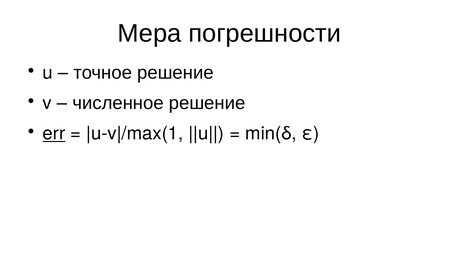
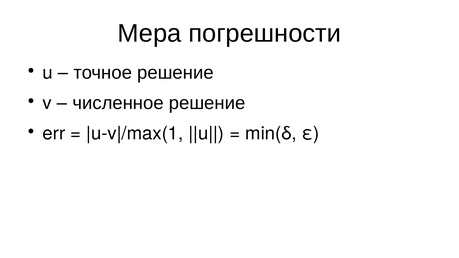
err underline: present -> none
